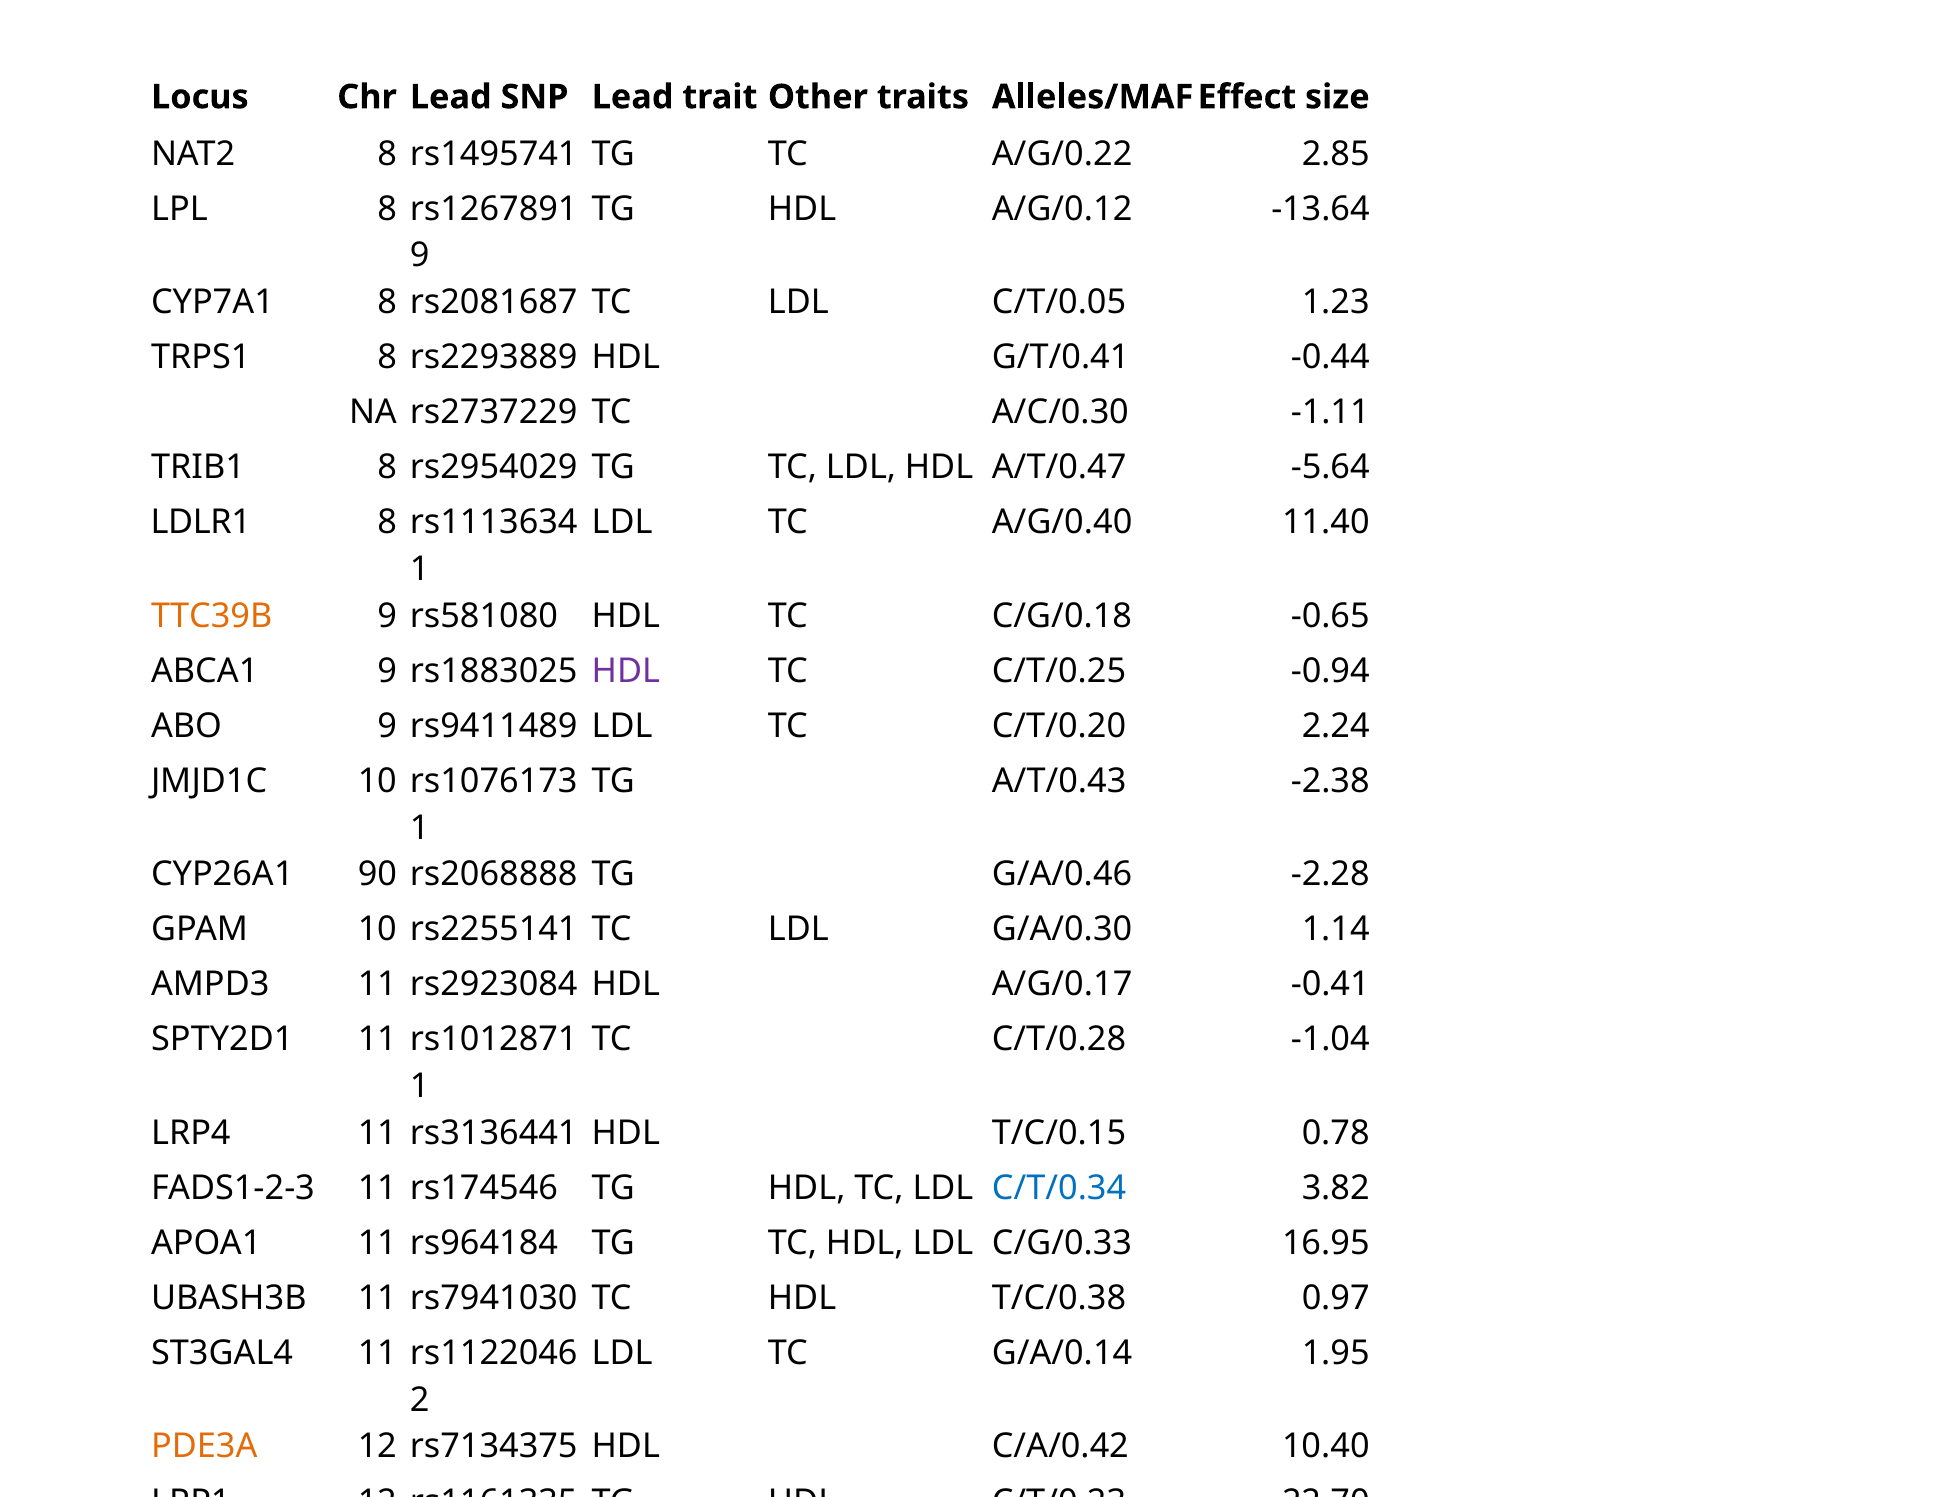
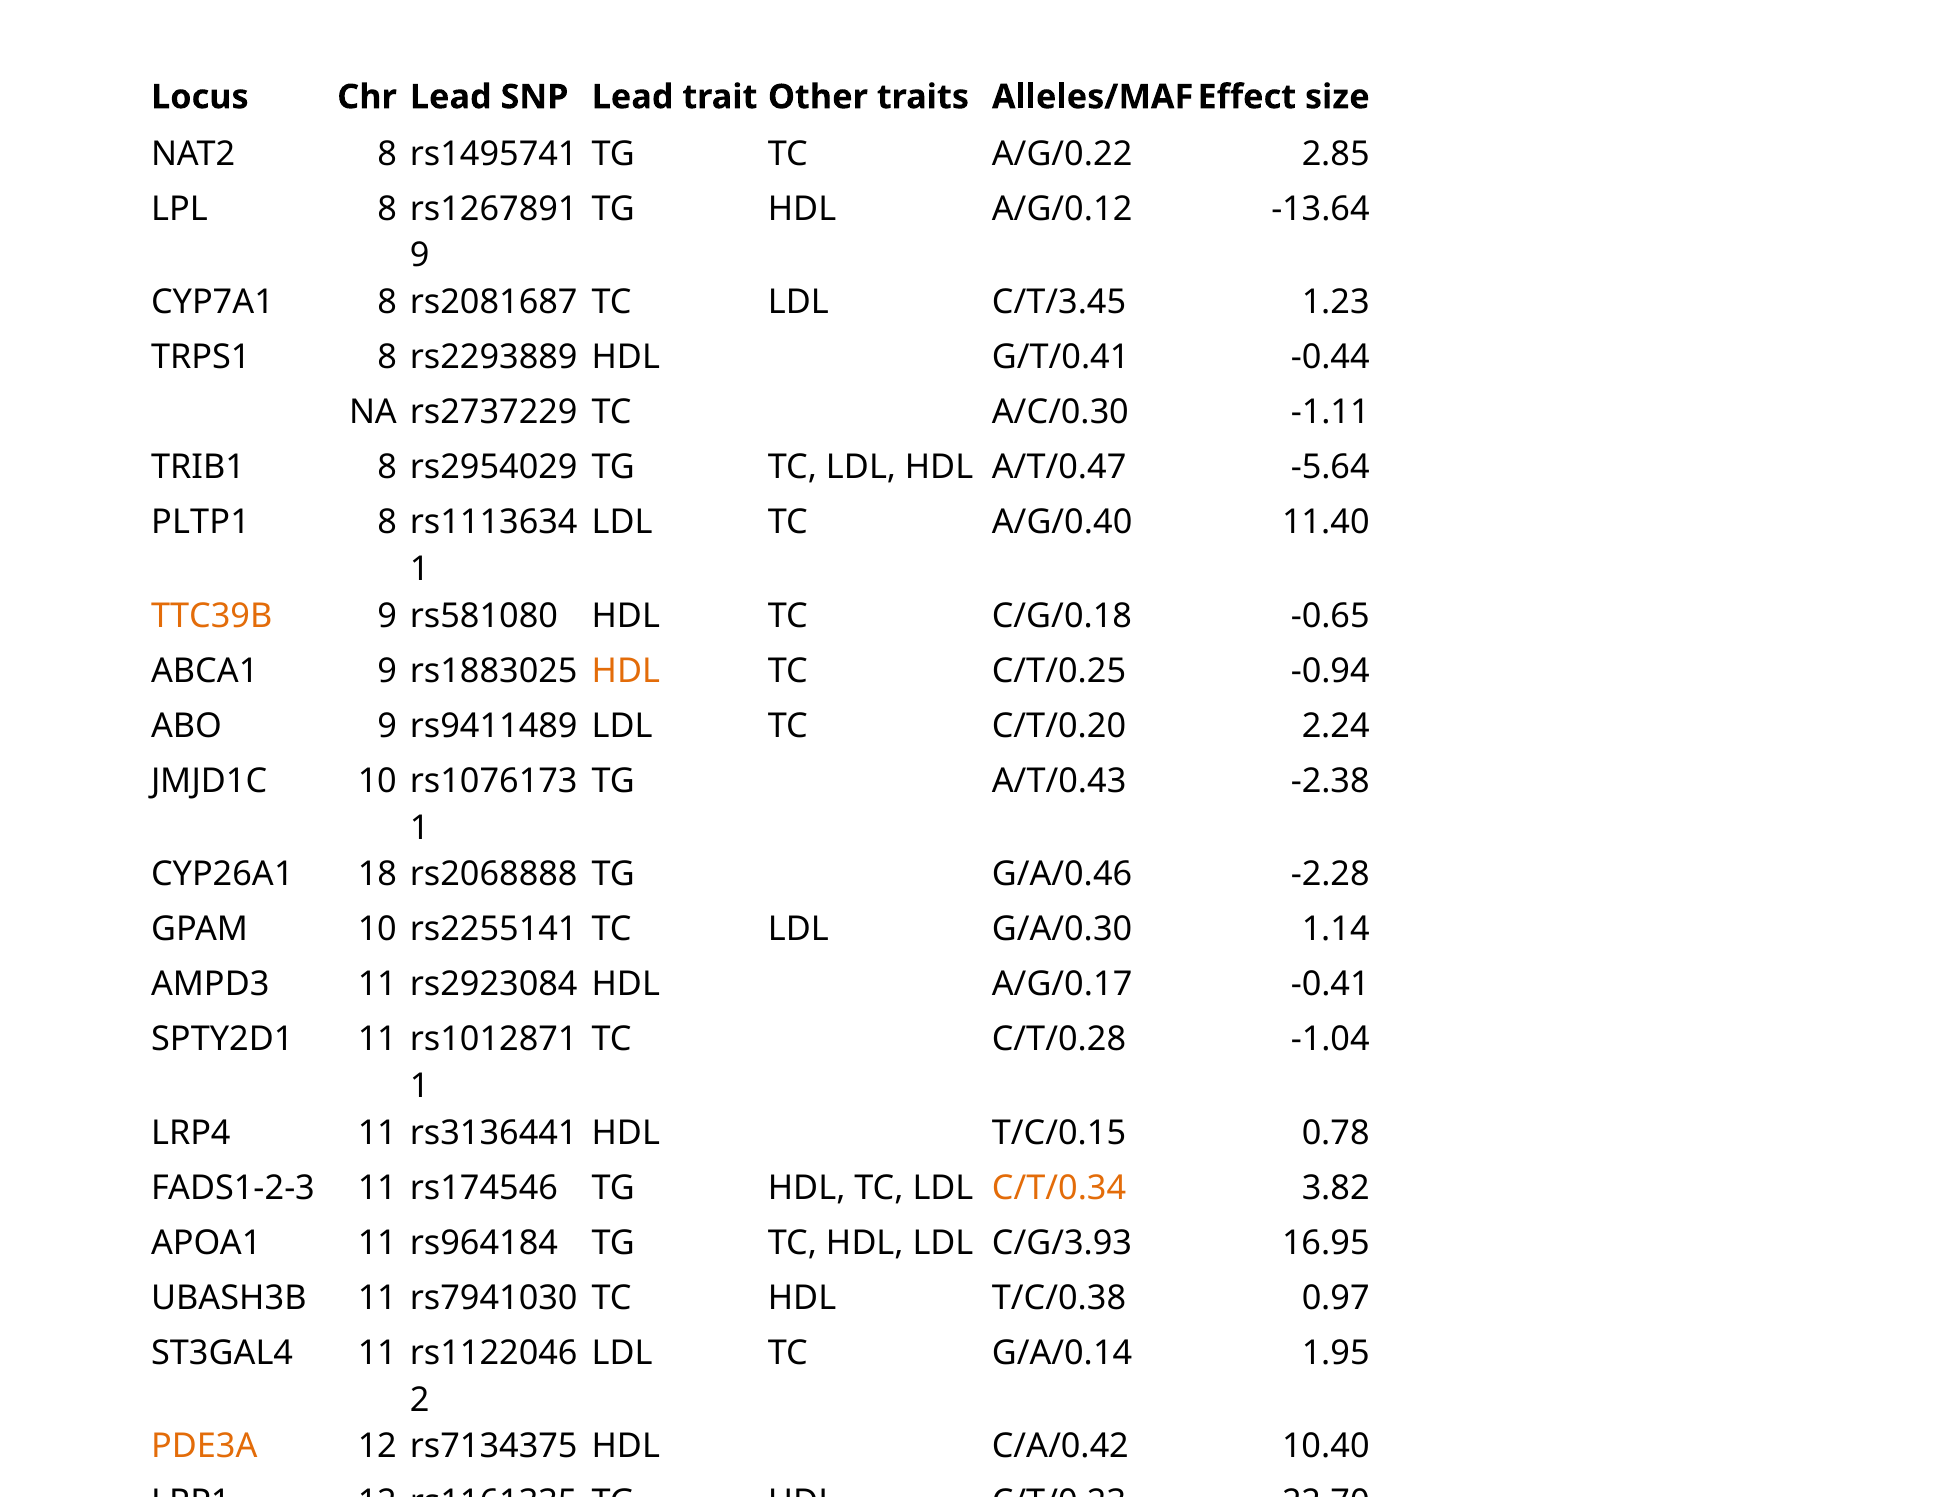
C/T/0.05: C/T/0.05 -> C/T/3.45
LDLR1: LDLR1 -> PLTP1
HDL at (626, 671) colour: purple -> orange
90: 90 -> 18
C/T/0.34 colour: blue -> orange
C/G/0.33: C/G/0.33 -> C/G/3.93
